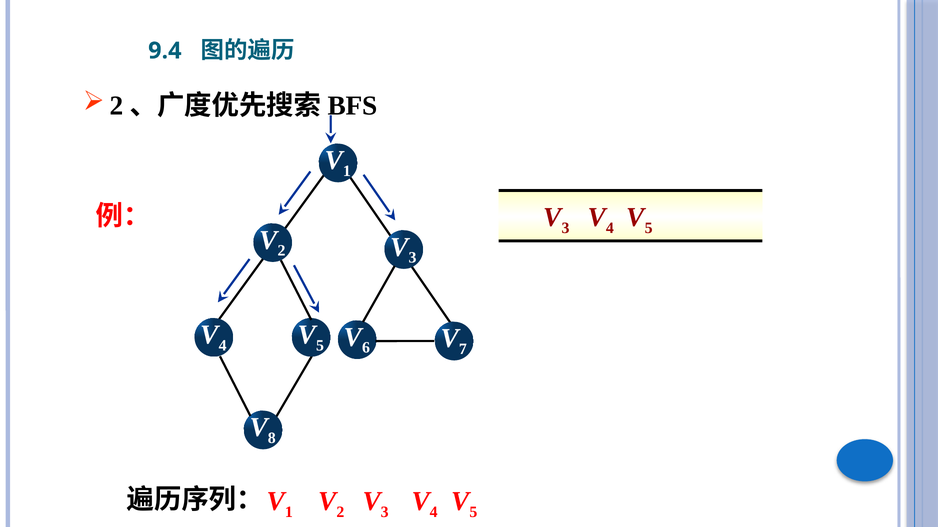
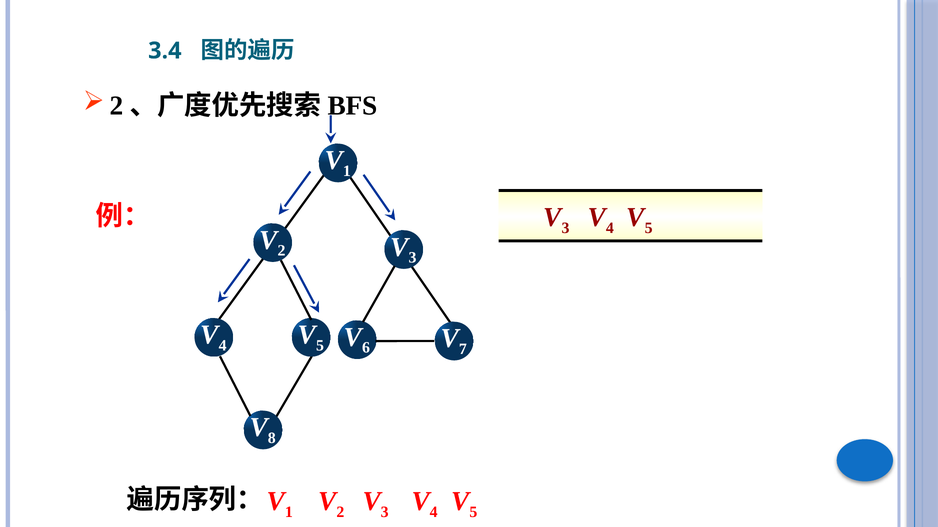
9.4: 9.4 -> 3.4
